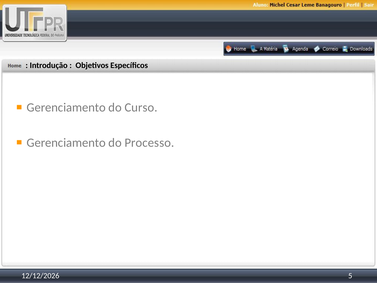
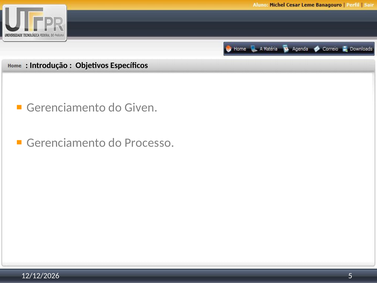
Curso: Curso -> Given
